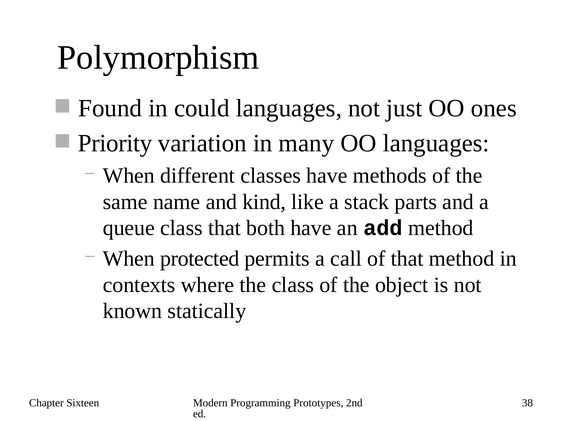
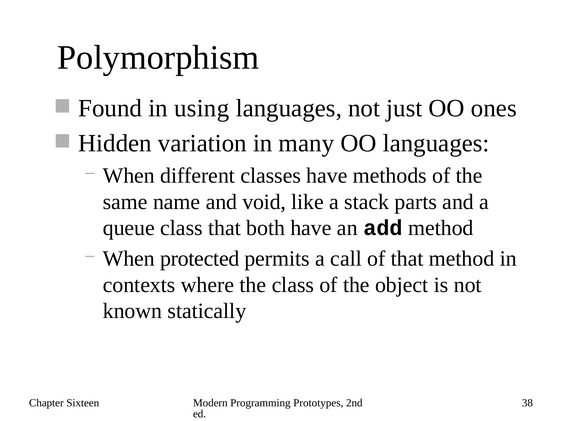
could: could -> using
Priority: Priority -> Hidden
kind: kind -> void
